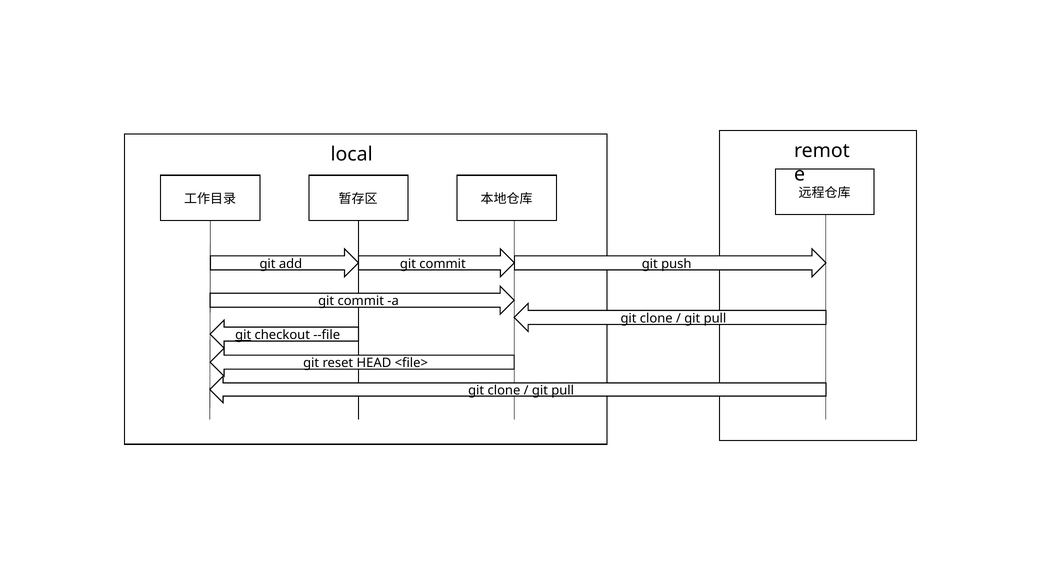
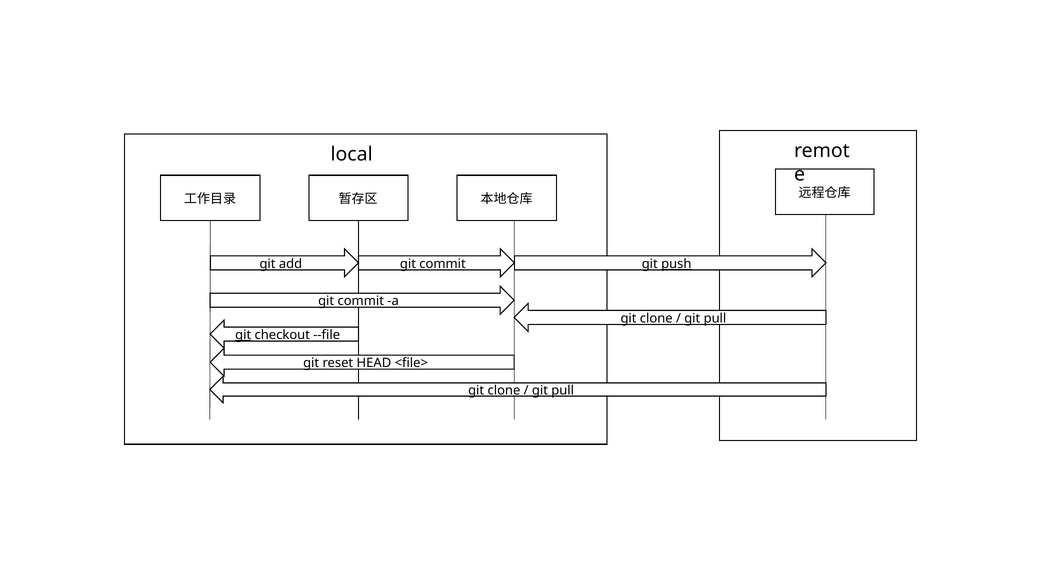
push underline: none -> present
